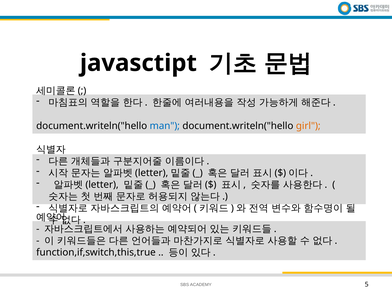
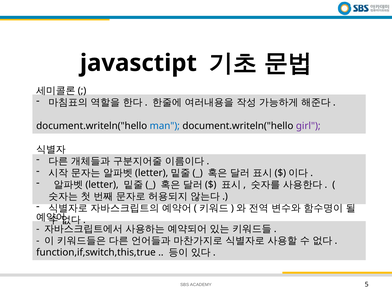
girl colour: orange -> purple
